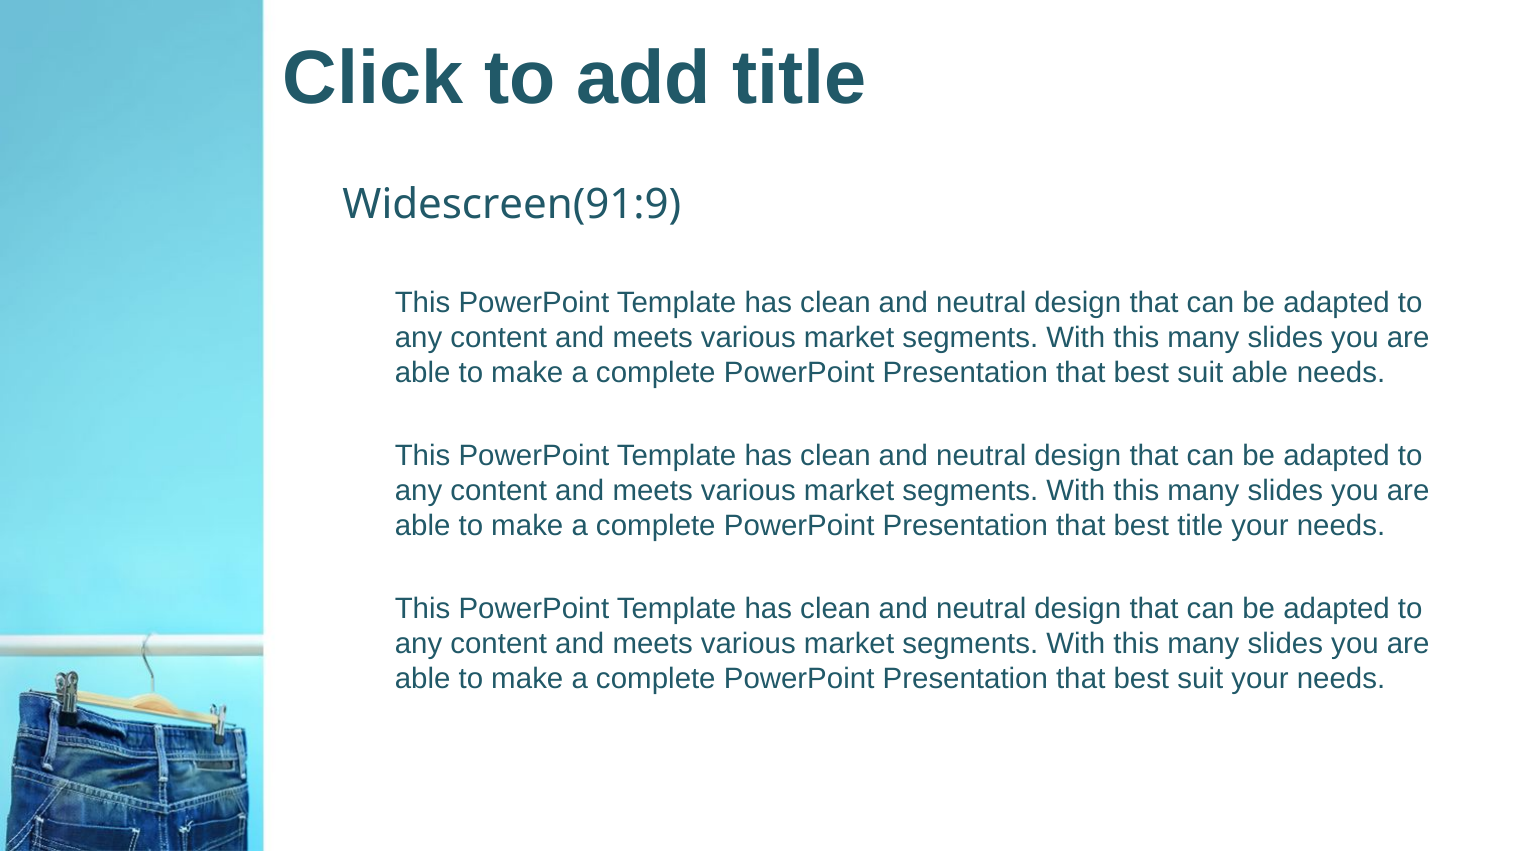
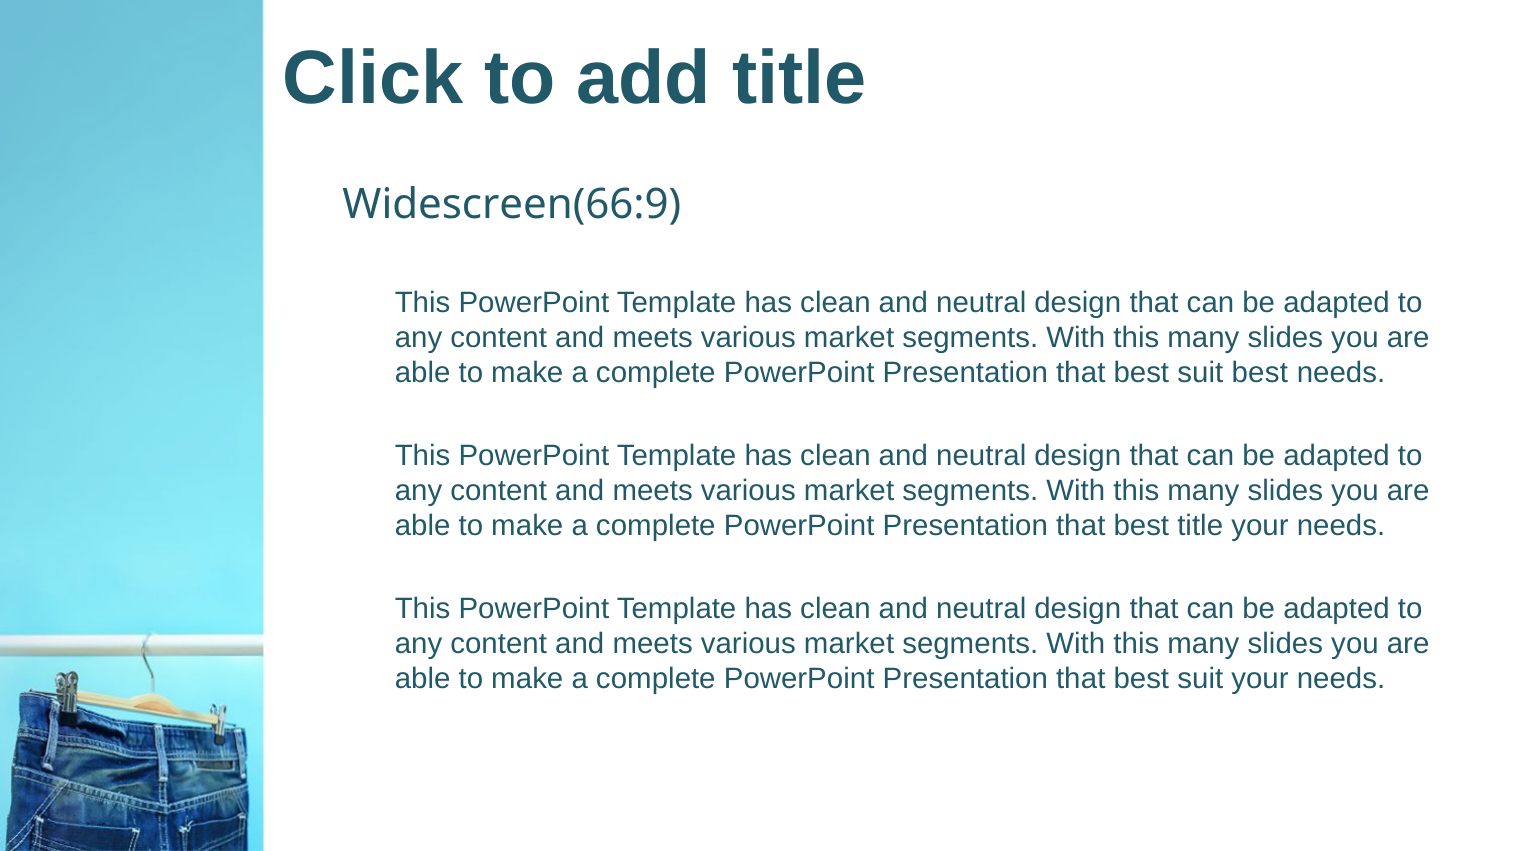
Widescreen(91:9: Widescreen(91:9 -> Widescreen(66:9
suit able: able -> best
